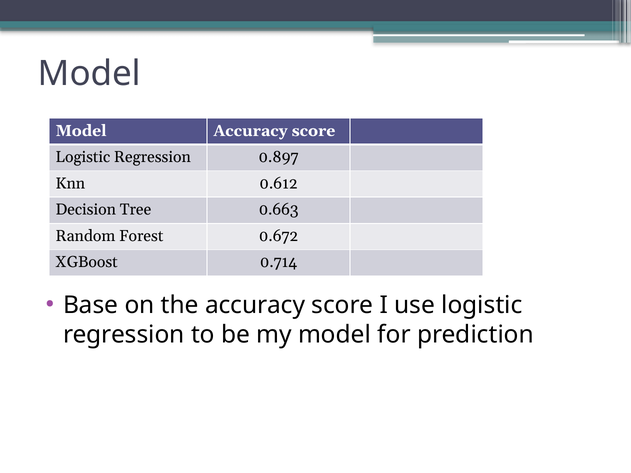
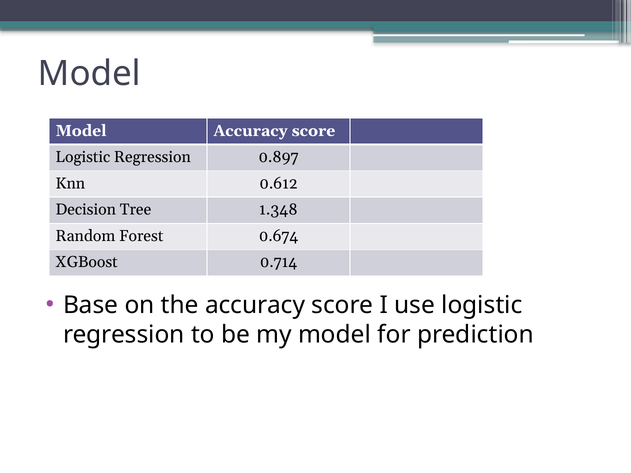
0.663: 0.663 -> 1.348
0.672: 0.672 -> 0.674
